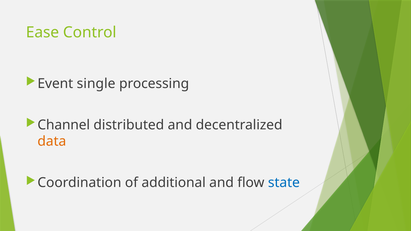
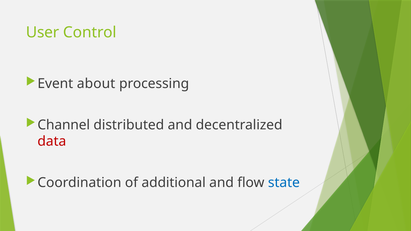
Ease: Ease -> User
single: single -> about
data colour: orange -> red
